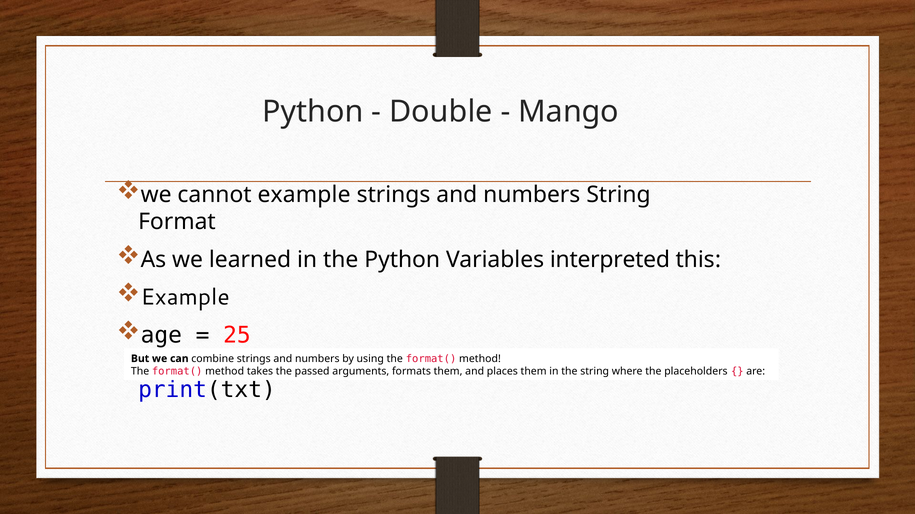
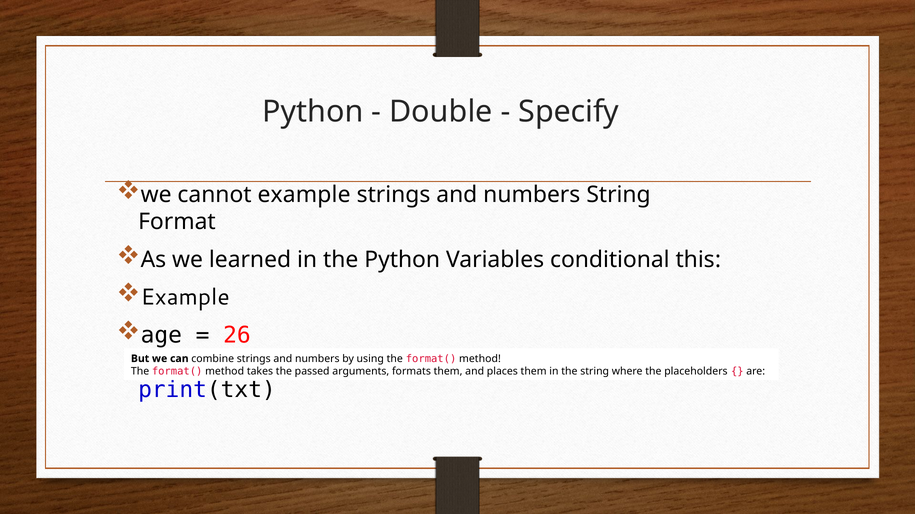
Mango: Mango -> Specify
interpreted: interpreted -> conditional
25: 25 -> 26
